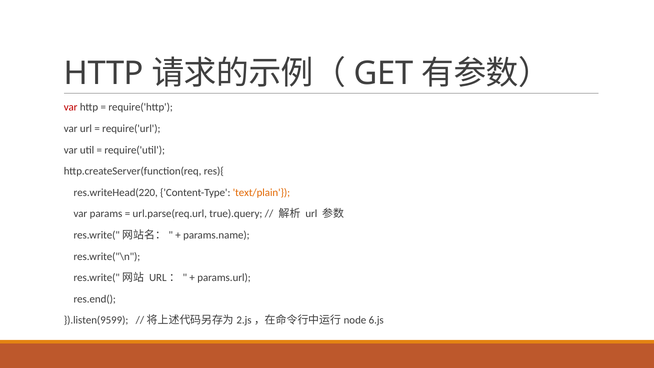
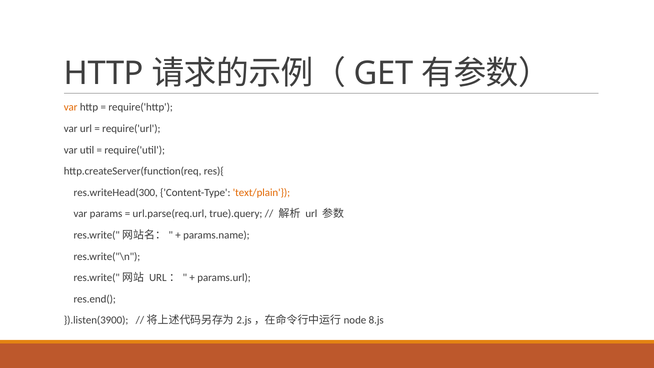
var at (71, 107) colour: red -> orange
res.writeHead(220: res.writeHead(220 -> res.writeHead(300
}).listen(9599: }).listen(9599 -> }).listen(3900
6.js: 6.js -> 8.js
